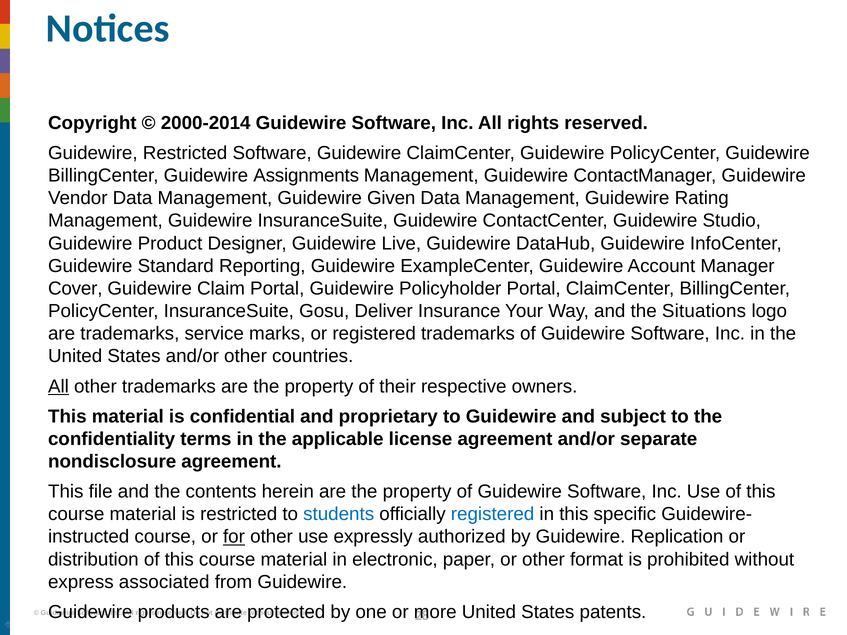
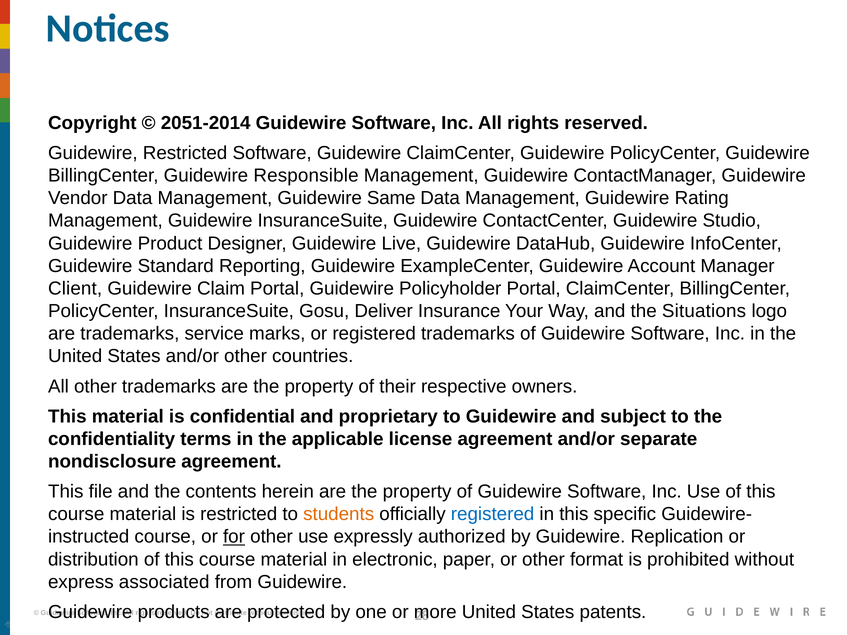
2000-2014: 2000-2014 -> 2051-2014
Assignments: Assignments -> Responsible
Given: Given -> Same
Cover: Cover -> Client
All at (59, 386) underline: present -> none
students colour: blue -> orange
